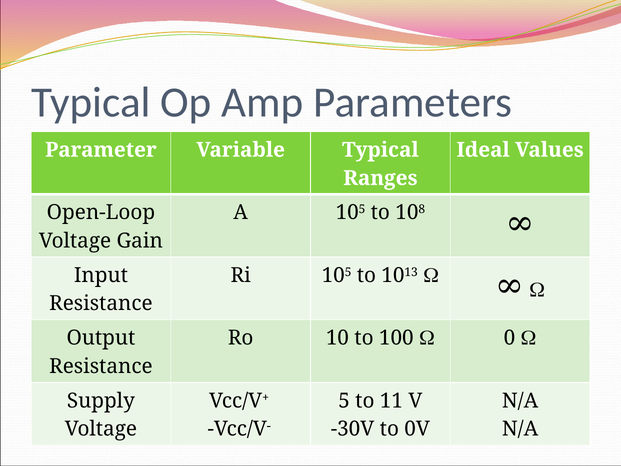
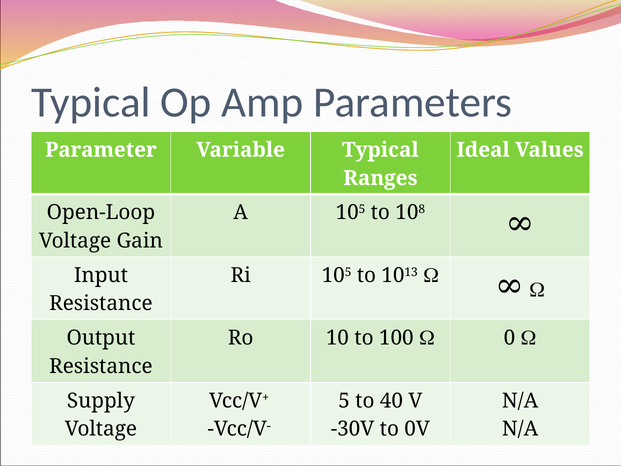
11: 11 -> 40
